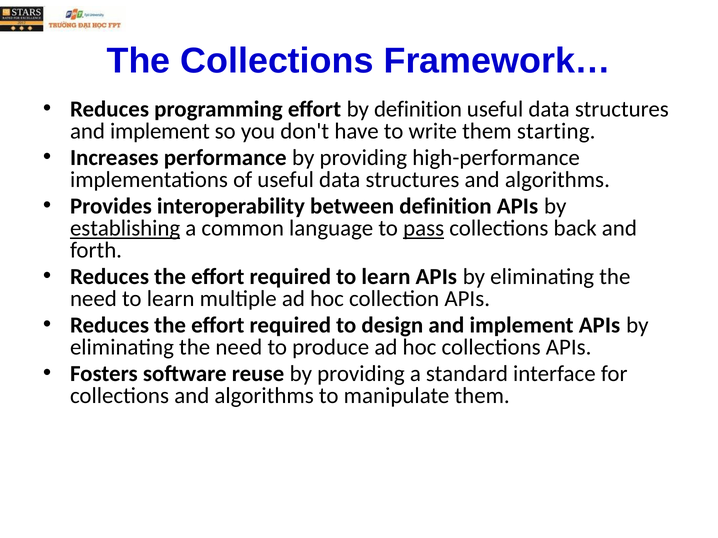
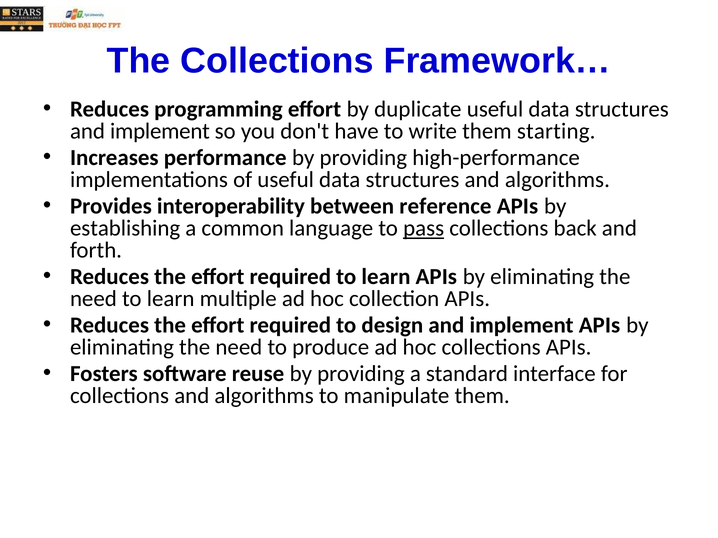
by definition: definition -> duplicate
between definition: definition -> reference
establishing underline: present -> none
